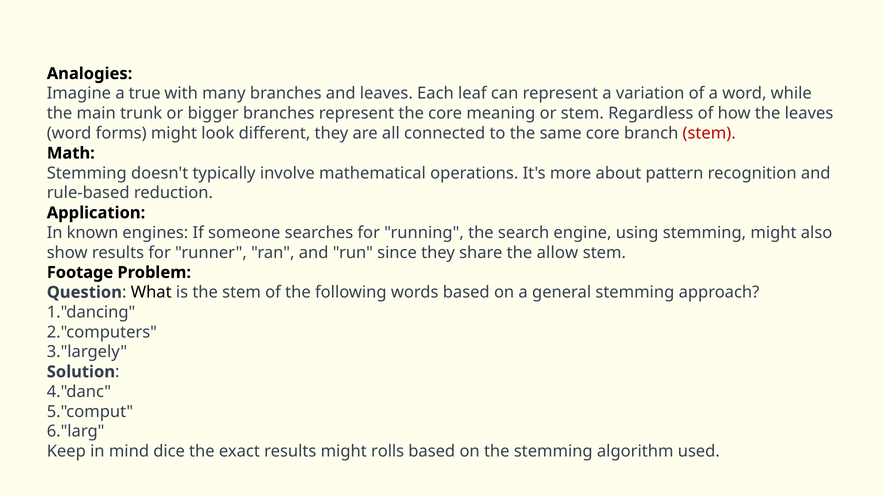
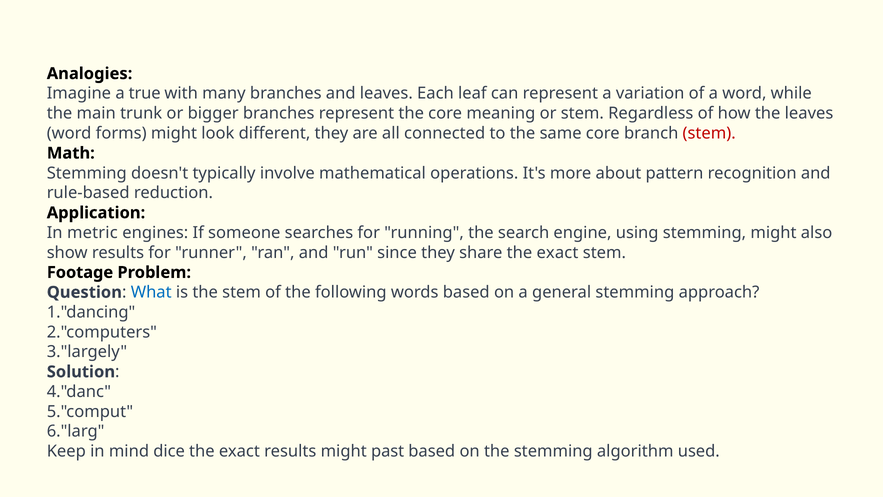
known: known -> metric
share the allow: allow -> exact
What colour: black -> blue
rolls: rolls -> past
